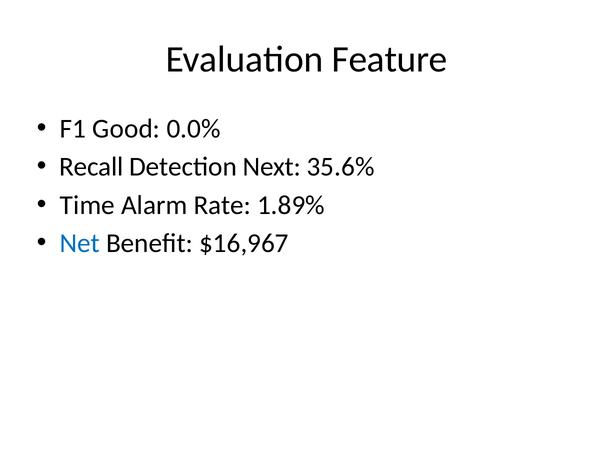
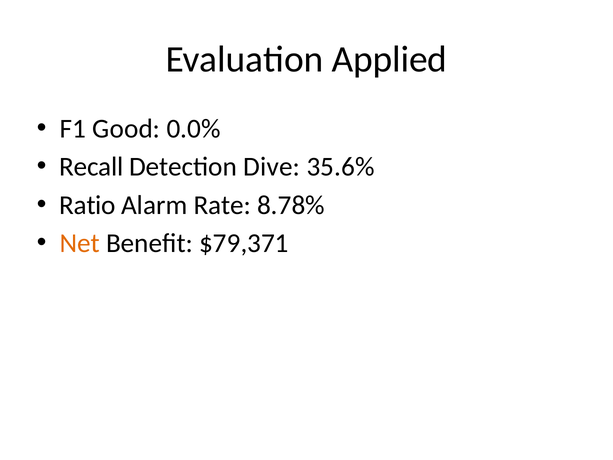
Feature: Feature -> Applied
Next: Next -> Dive
Time: Time -> Ratio
1.89%: 1.89% -> 8.78%
Net colour: blue -> orange
$16,967: $16,967 -> $79,371
